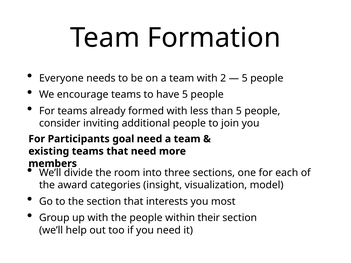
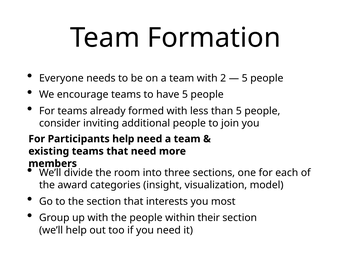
Participants goal: goal -> help
